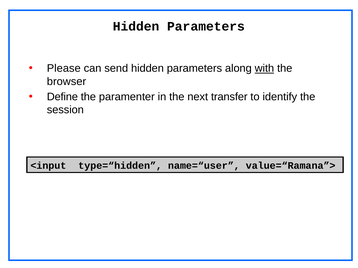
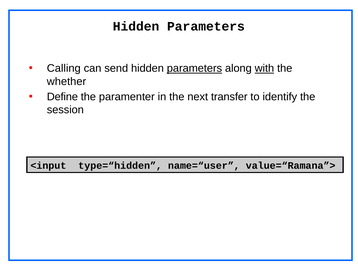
Please: Please -> Calling
parameters at (194, 68) underline: none -> present
browser: browser -> whether
